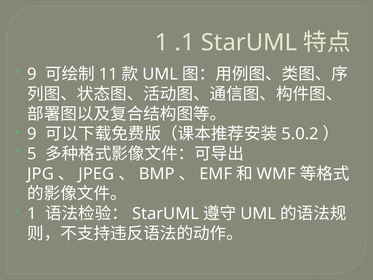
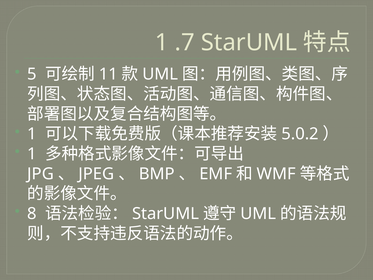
.1: .1 -> .7
9 at (32, 74): 9 -> 5
9 at (32, 134): 9 -> 1
5 at (32, 154): 5 -> 1
1 at (32, 213): 1 -> 8
